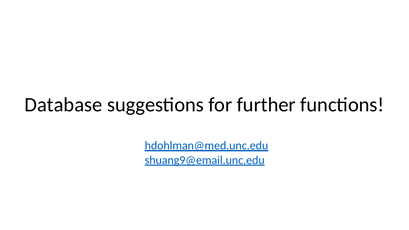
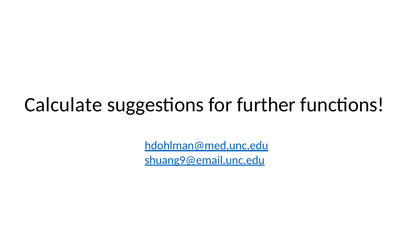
Database: Database -> Calculate
